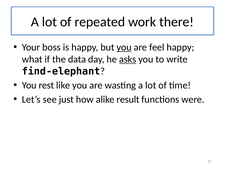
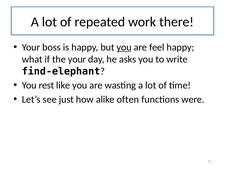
the data: data -> your
asks underline: present -> none
result: result -> often
